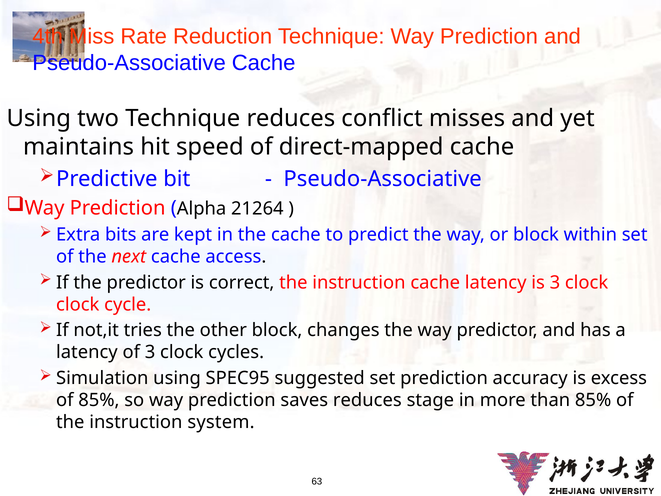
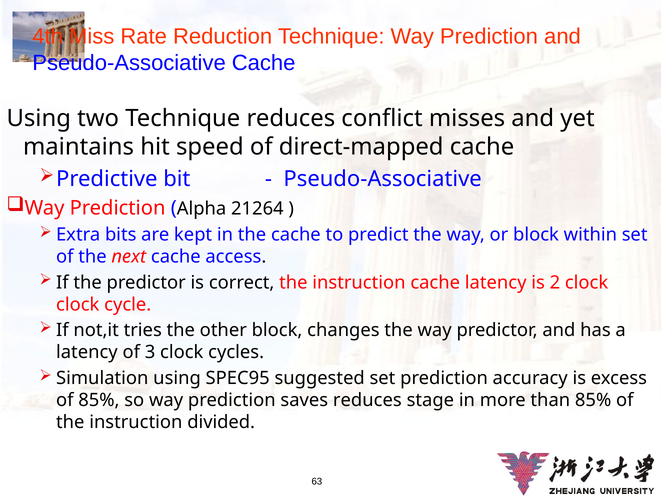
is 3: 3 -> 2
system: system -> divided
